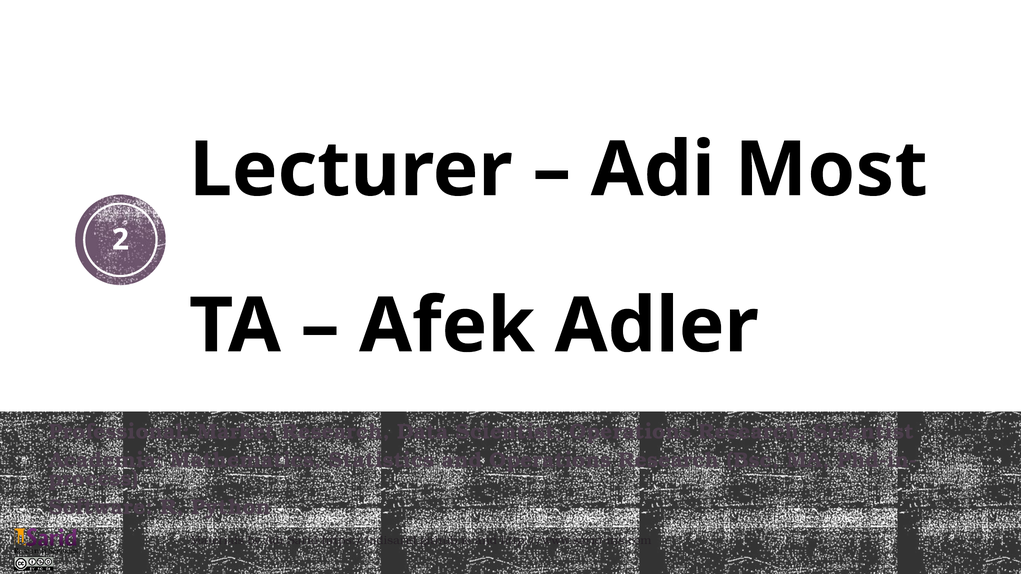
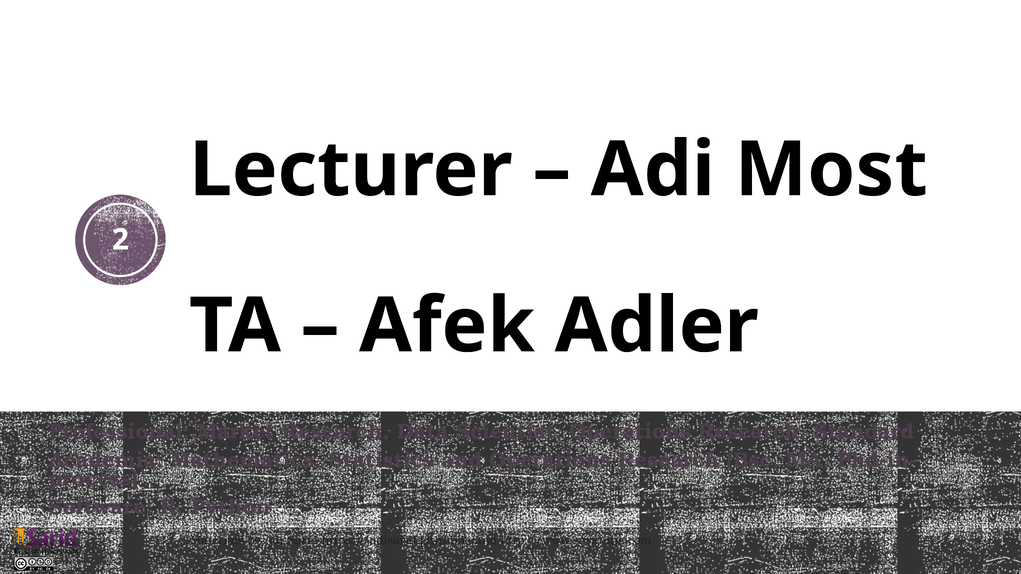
Research Scientist: Scientist -> Standard
